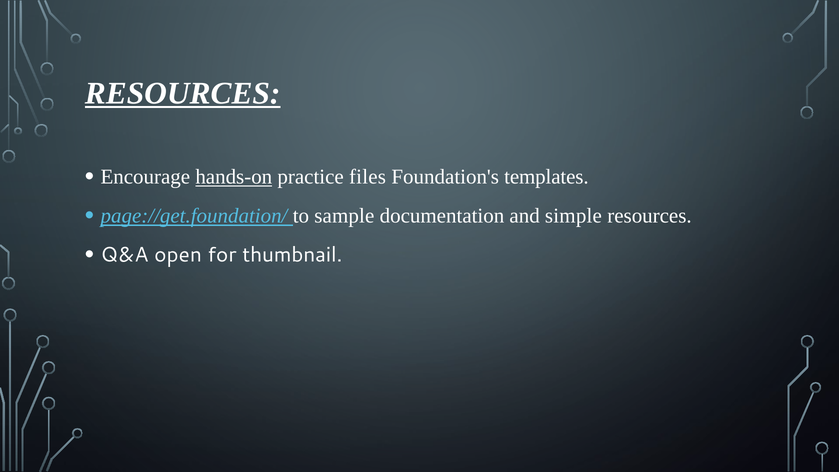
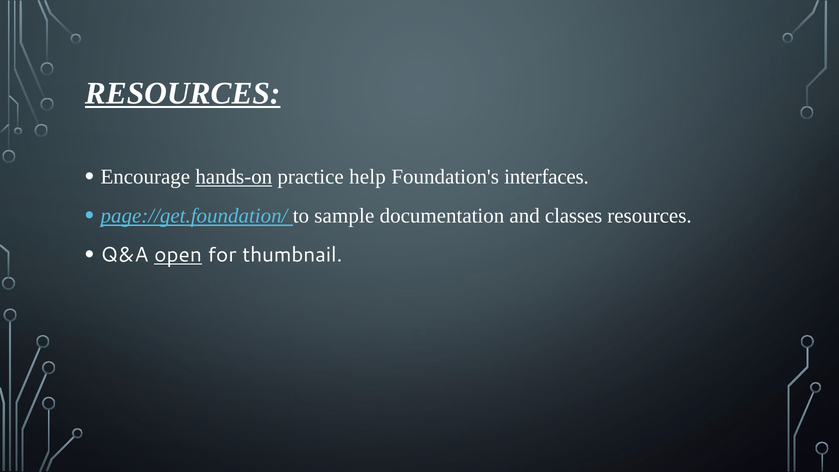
files: files -> help
templates: templates -> interfaces
simple: simple -> classes
open underline: none -> present
